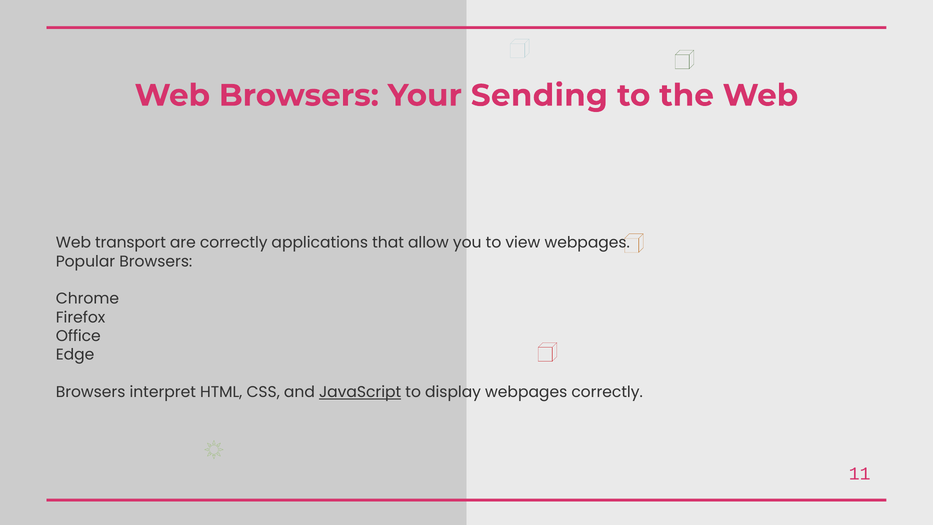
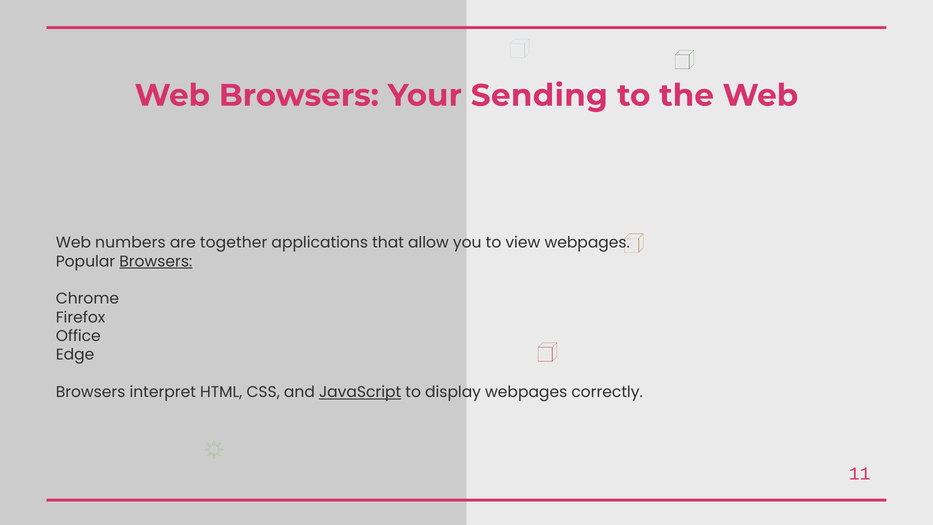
transport: transport -> numbers
are correctly: correctly -> together
Browsers at (156, 261) underline: none -> present
